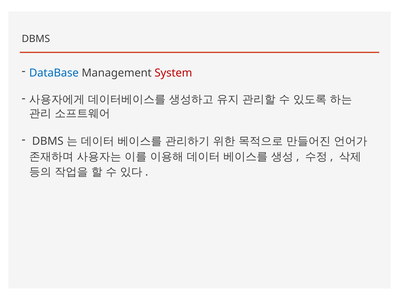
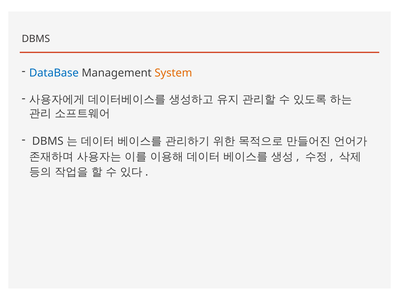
System colour: red -> orange
